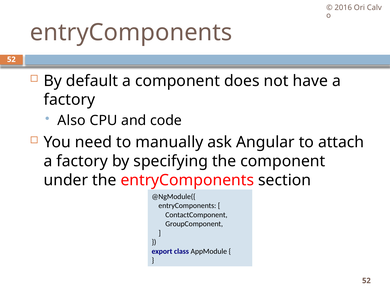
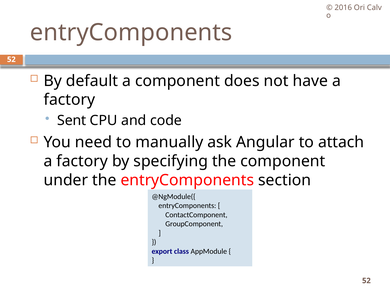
Also: Also -> Sent
